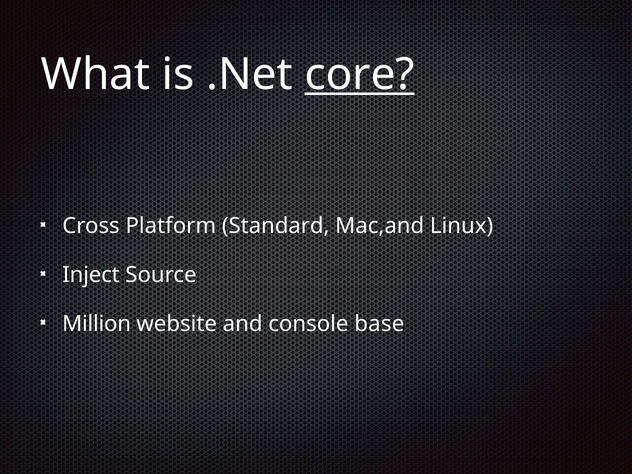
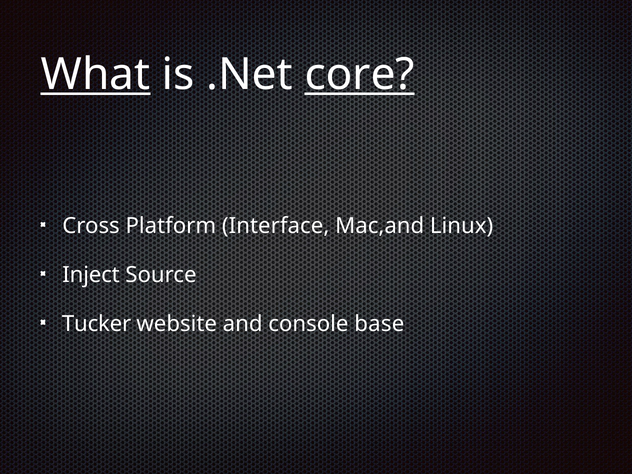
What underline: none -> present
Standard: Standard -> Interface
Million: Million -> Tucker
